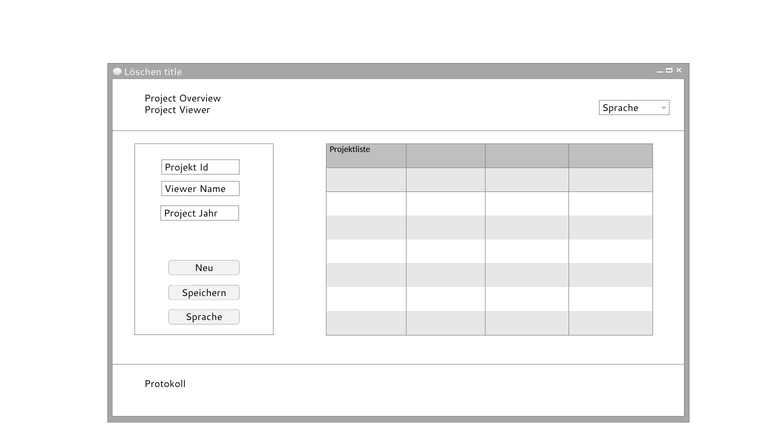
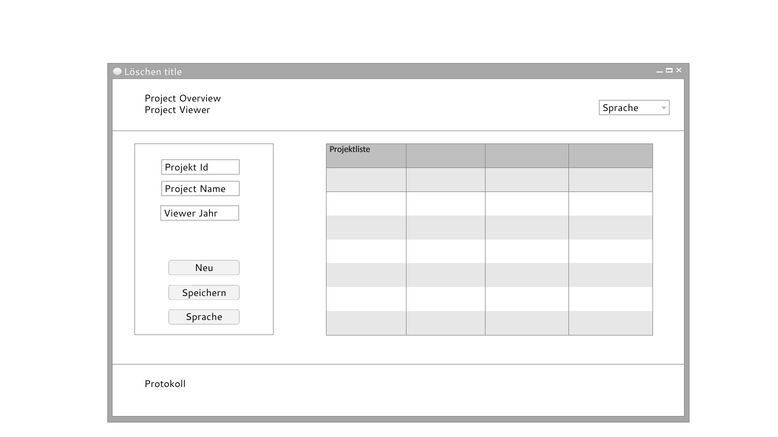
Viewer at (181, 189): Viewer -> Project
Project at (180, 214): Project -> Viewer
